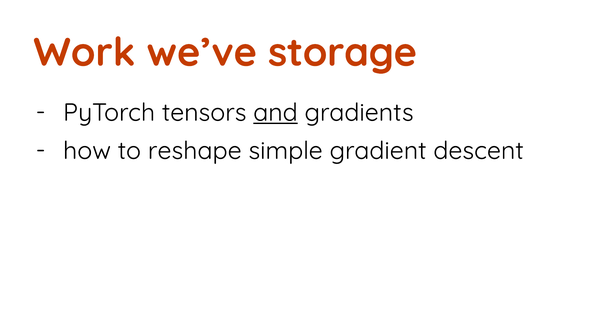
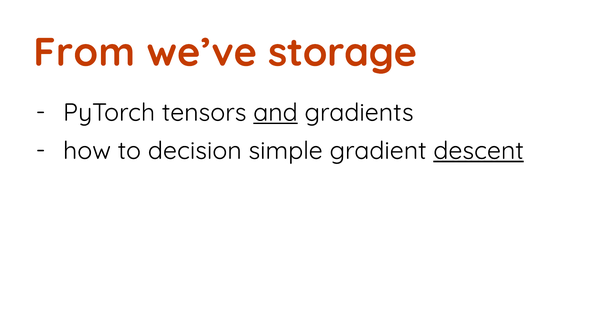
Work: Work -> From
reshape: reshape -> decision
descent underline: none -> present
